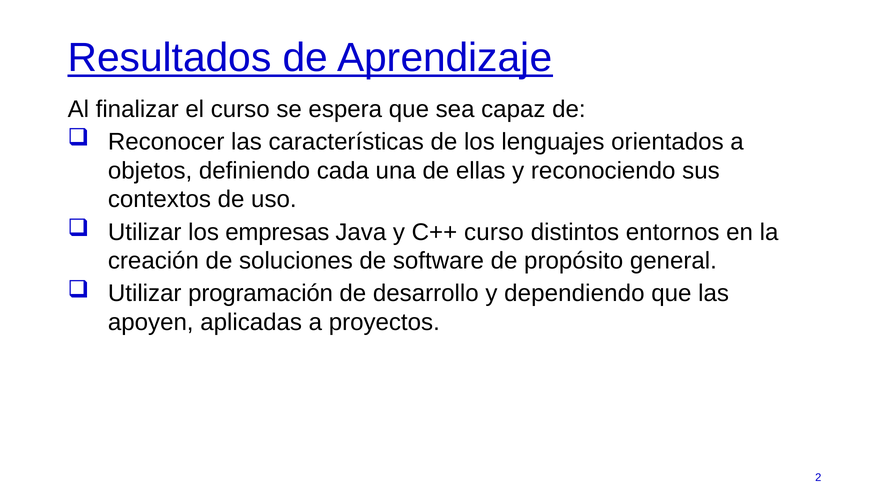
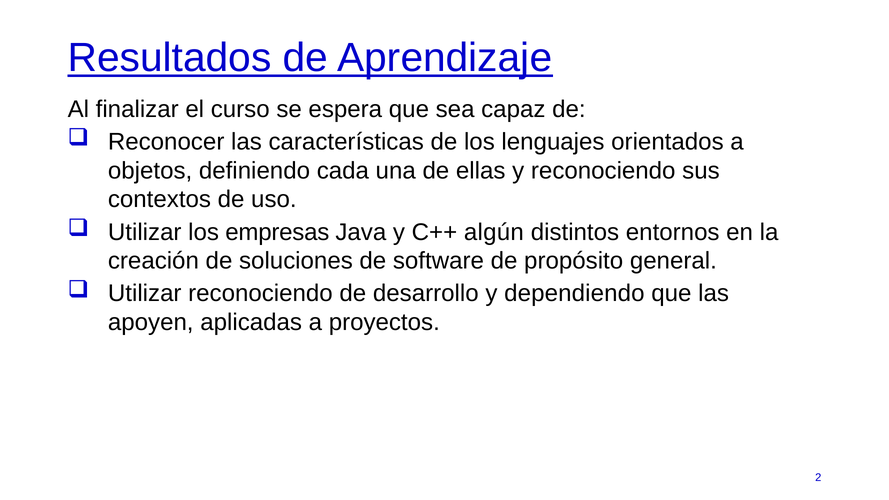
C++ curso: curso -> algún
Utilizar programación: programación -> reconociendo
